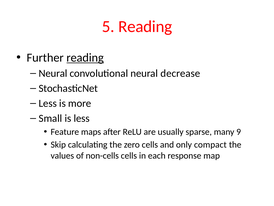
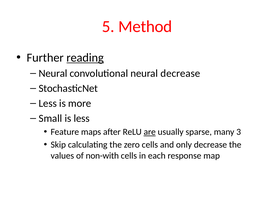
5 Reading: Reading -> Method
are underline: none -> present
9: 9 -> 3
only compact: compact -> decrease
non-cells: non-cells -> non-with
